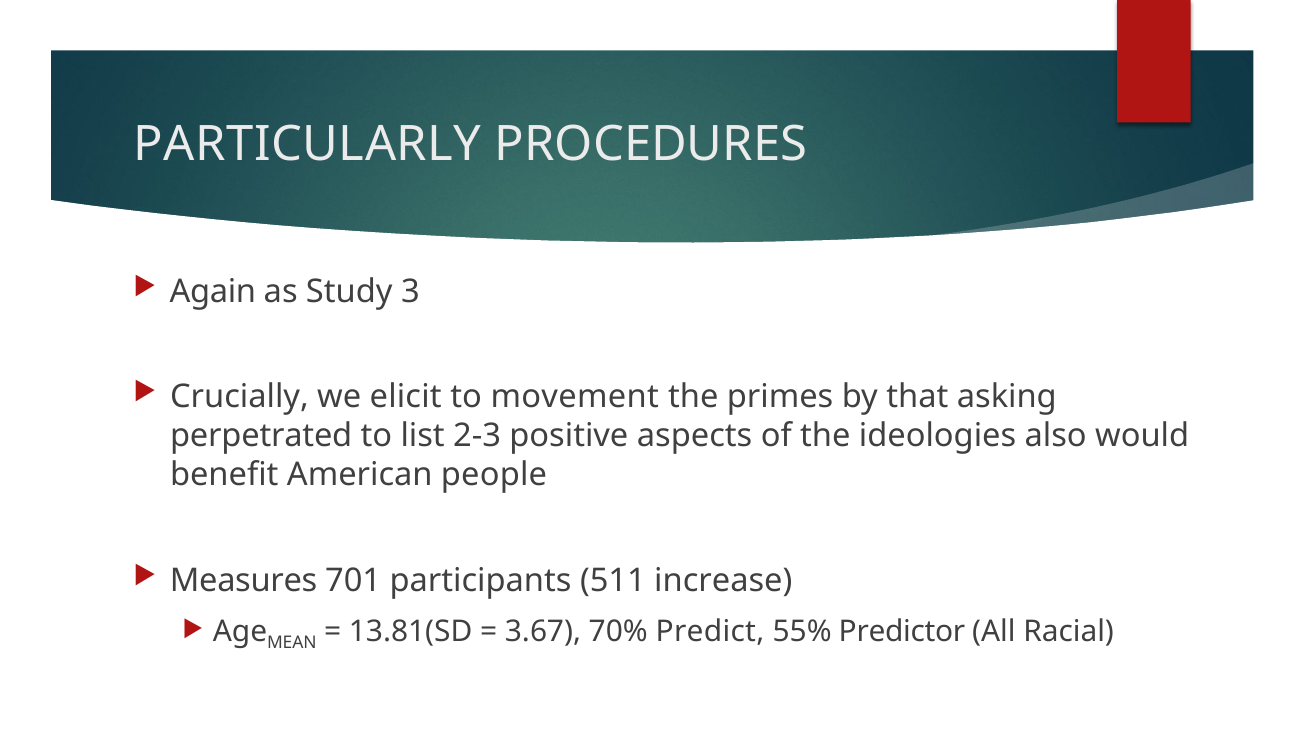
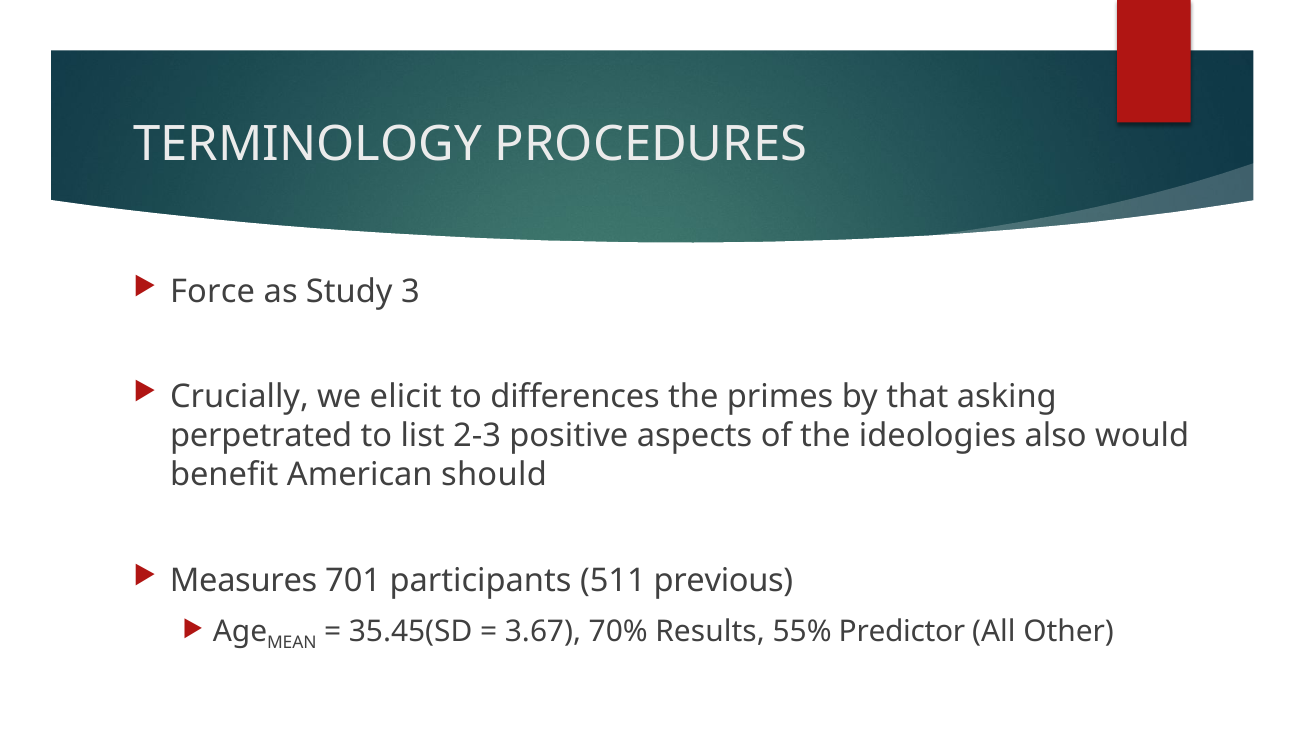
PARTICULARLY: PARTICULARLY -> TERMINOLOGY
Again: Again -> Force
movement: movement -> differences
people: people -> should
increase: increase -> previous
13.81(SD: 13.81(SD -> 35.45(SD
Predict: Predict -> Results
Racial: Racial -> Other
